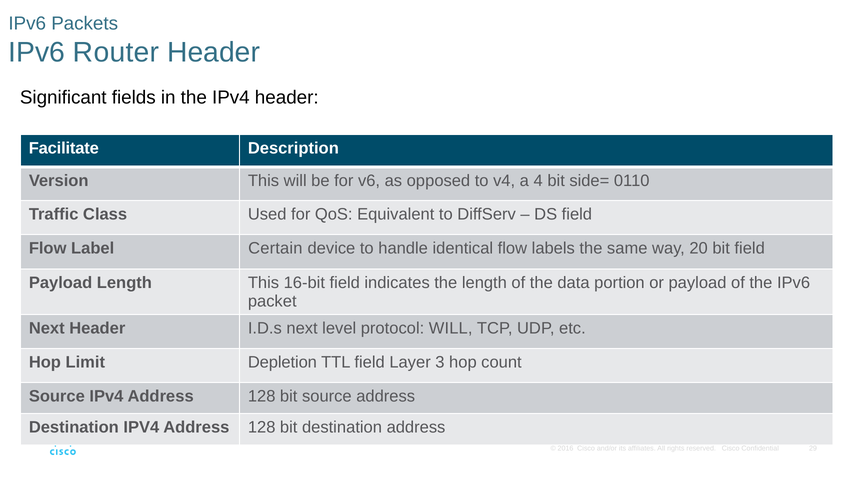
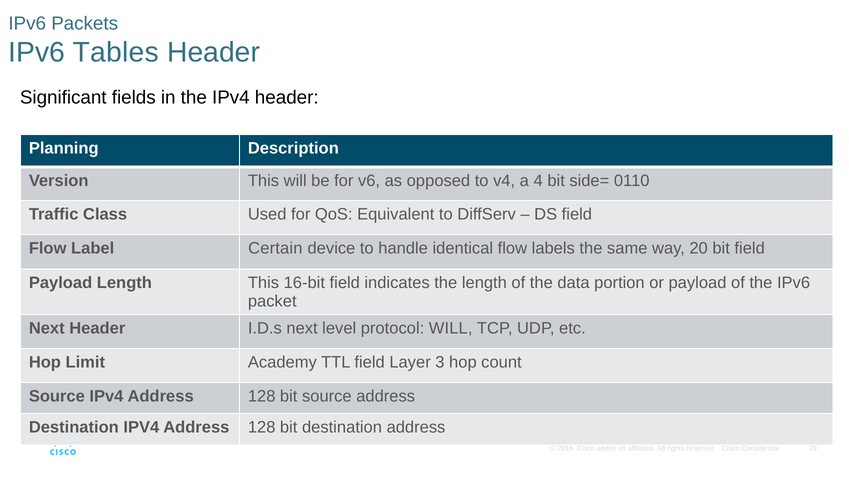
Router: Router -> Tables
Facilitate: Facilitate -> Planning
Depletion: Depletion -> Academy
